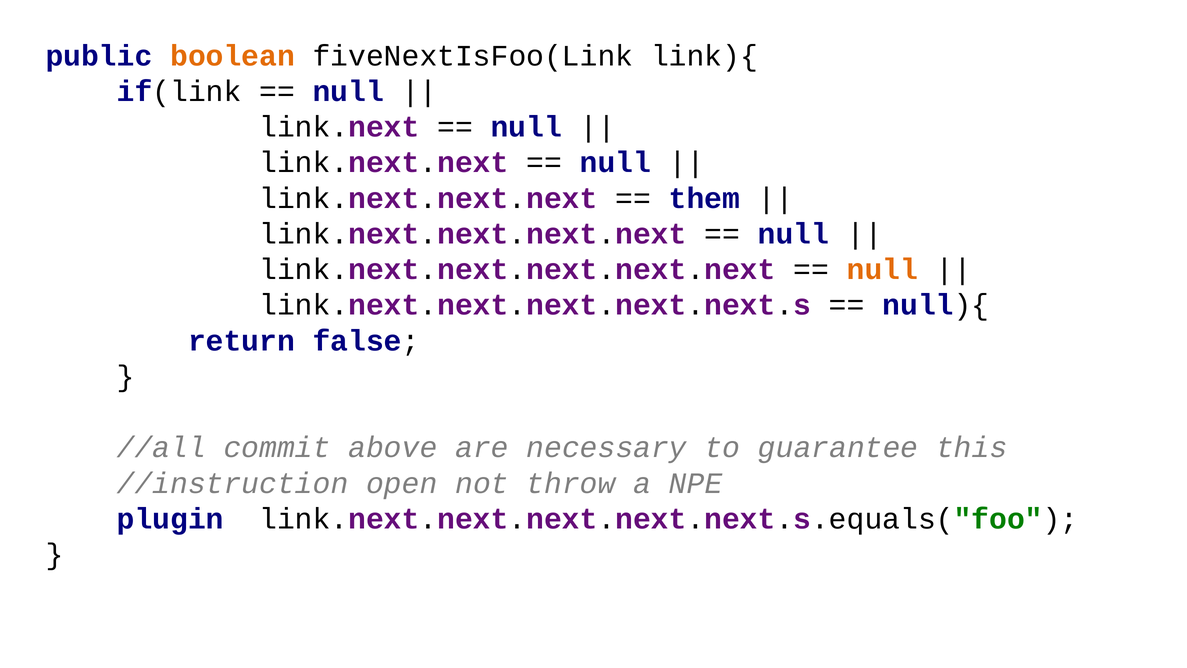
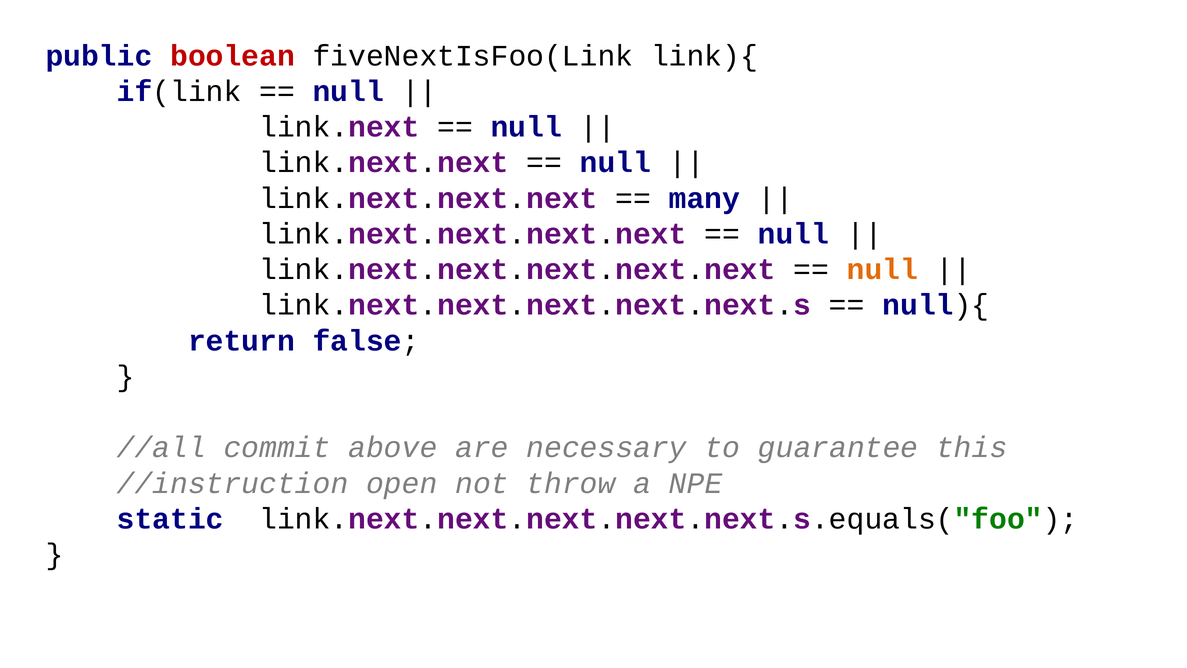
boolean colour: orange -> red
them: them -> many
plugin: plugin -> static
